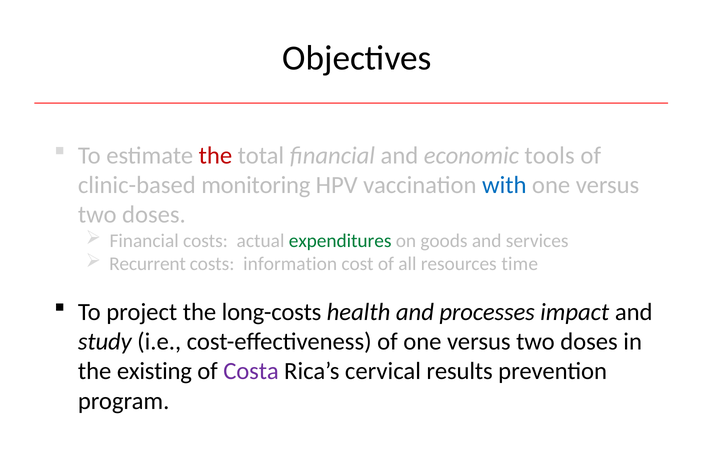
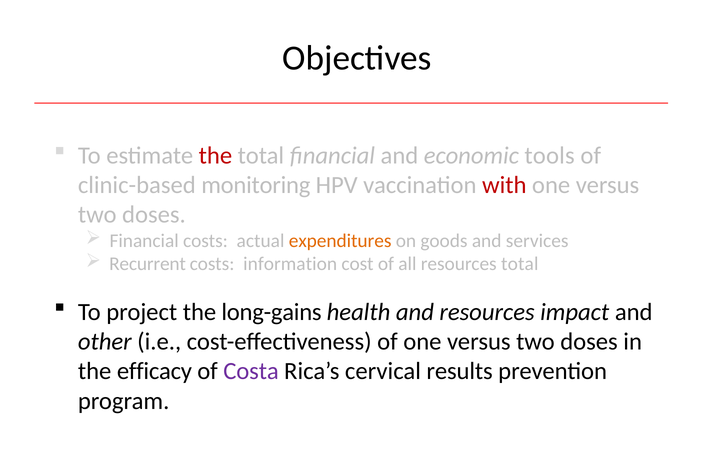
with colour: blue -> red
expenditures colour: green -> orange
resources time: time -> total
long-costs: long-costs -> long-gains
and processes: processes -> resources
study: study -> other
existing: existing -> efficacy
